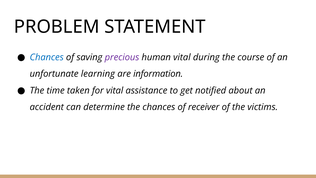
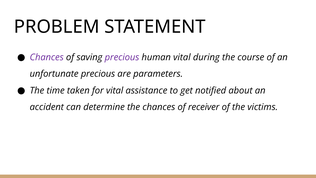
Chances at (47, 57) colour: blue -> purple
unfortunate learning: learning -> precious
information: information -> parameters
